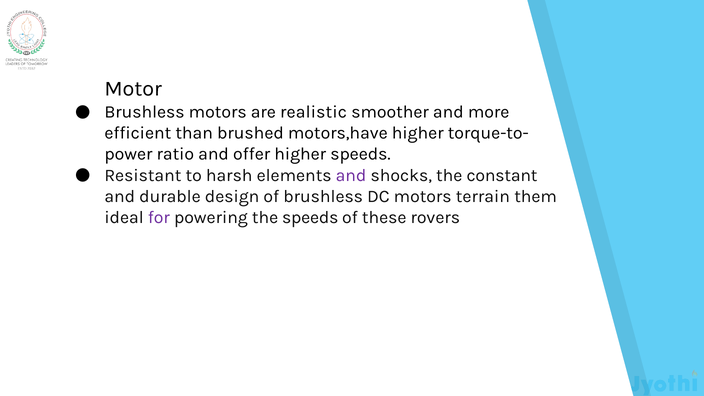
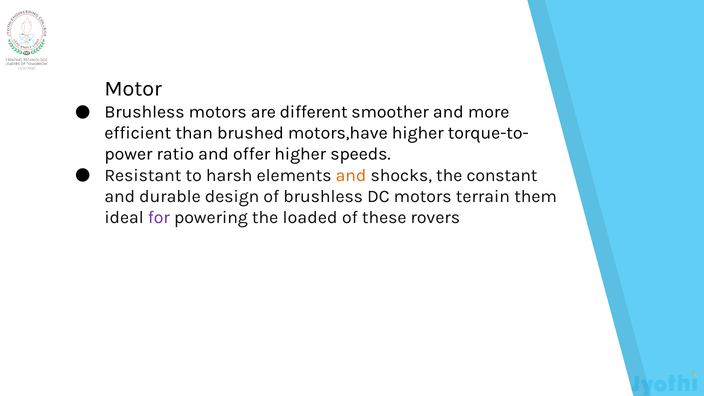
realistic: realistic -> different
and at (351, 175) colour: purple -> orange
the speeds: speeds -> loaded
